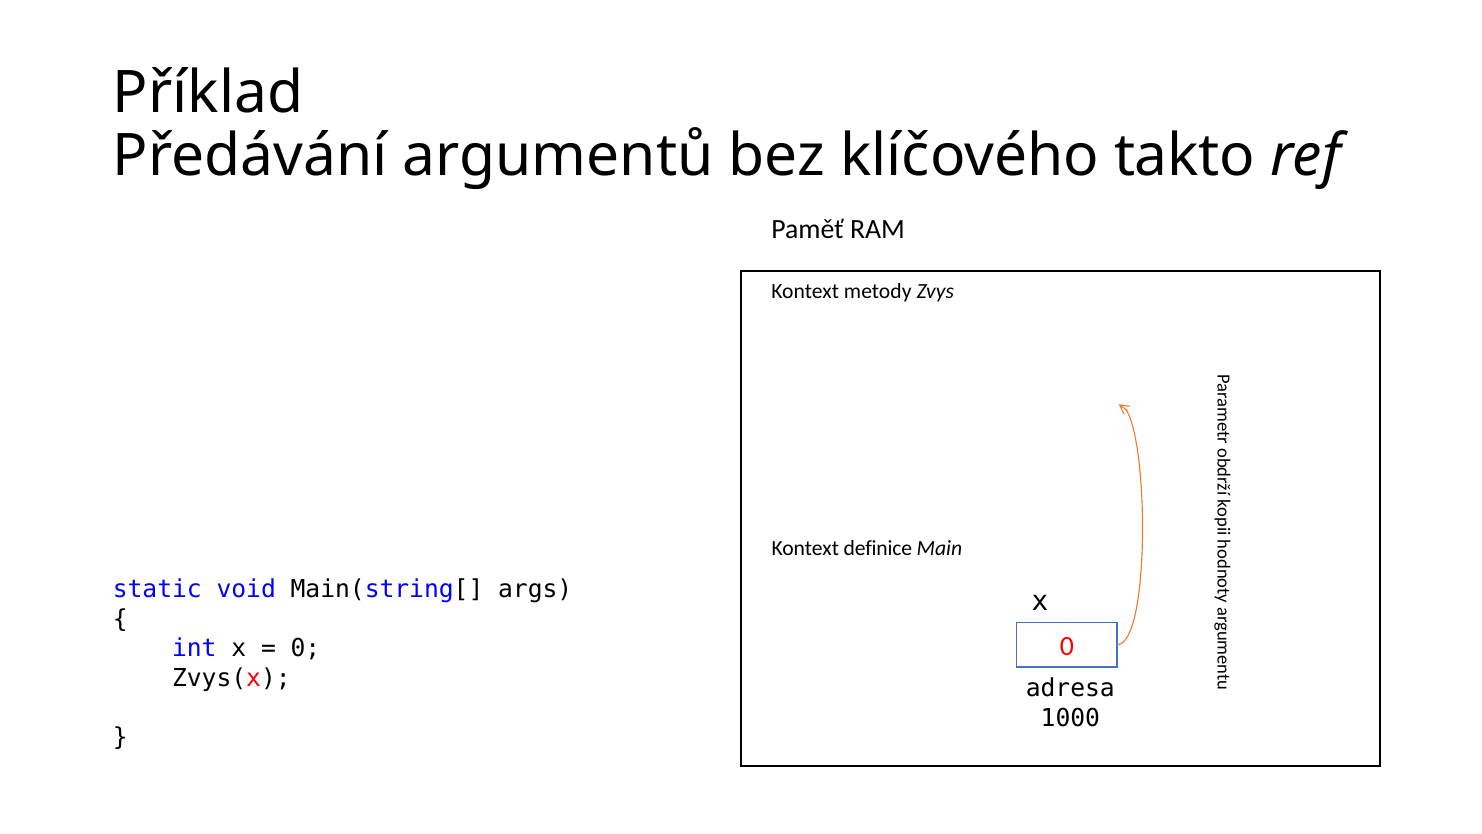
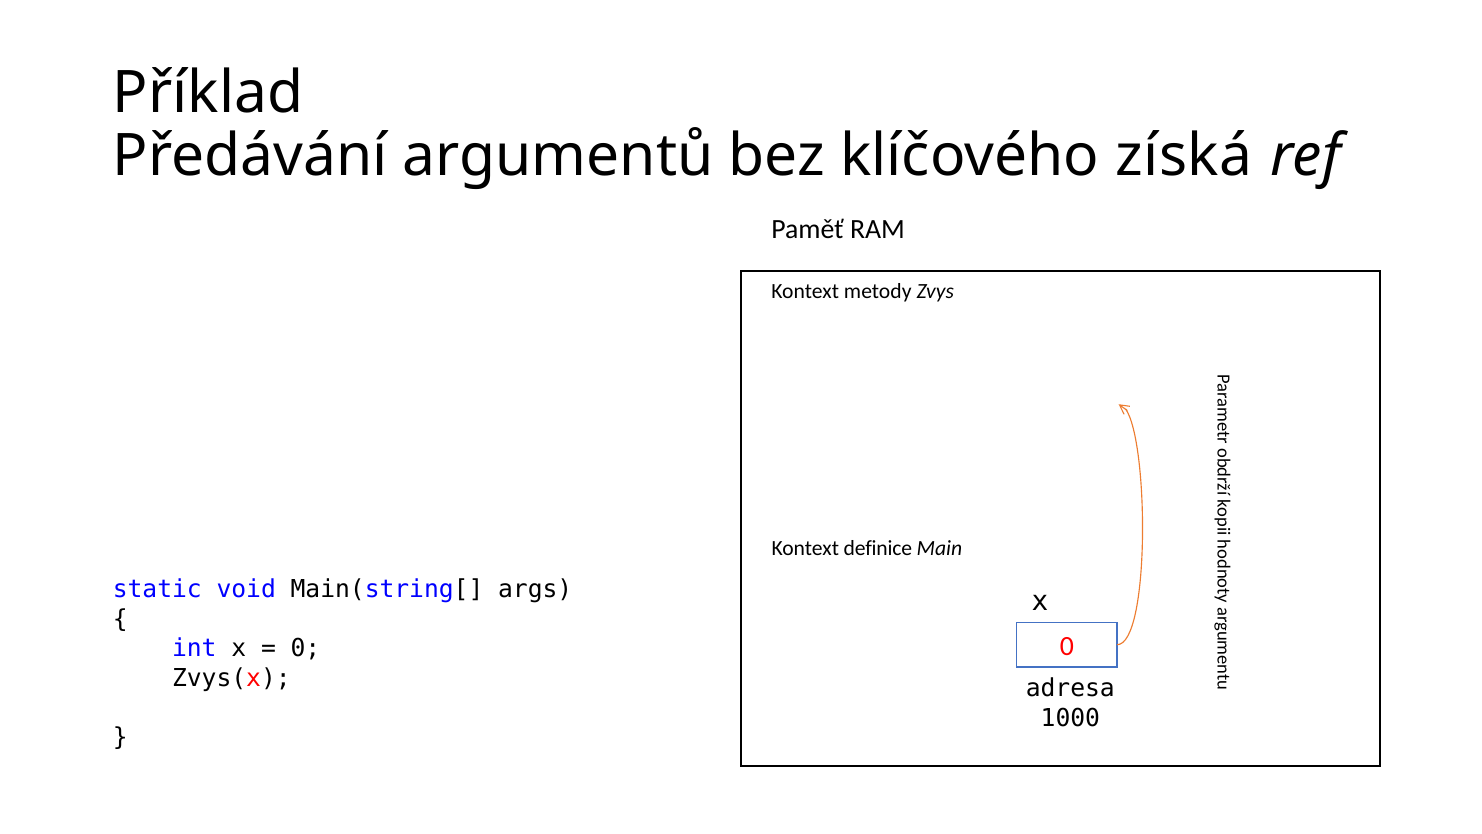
takto: takto -> získá
